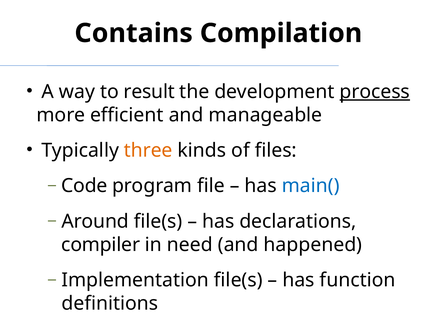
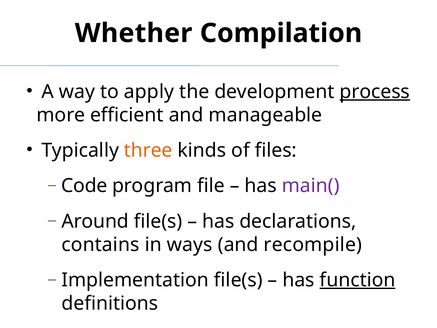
Contains: Contains -> Whether
result: result -> apply
main( colour: blue -> purple
compiler: compiler -> contains
need: need -> ways
happened: happened -> recompile
function underline: none -> present
